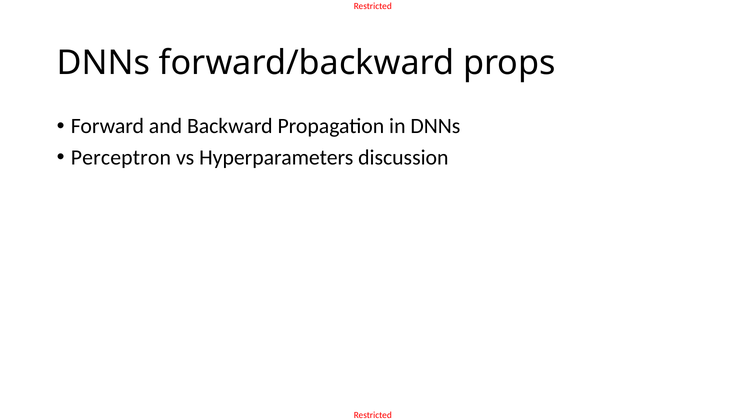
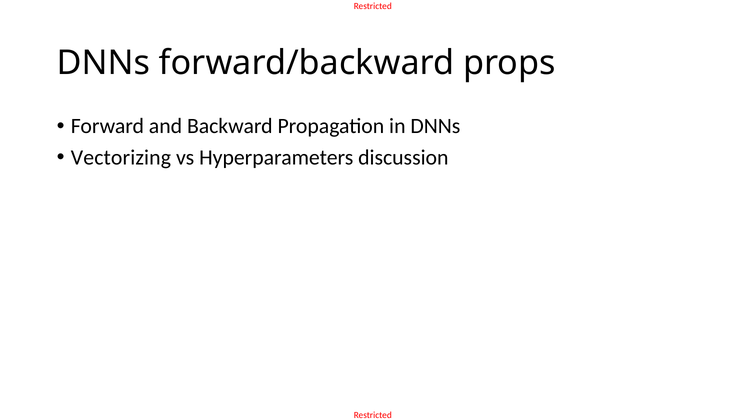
Perceptron: Perceptron -> Vectorizing
